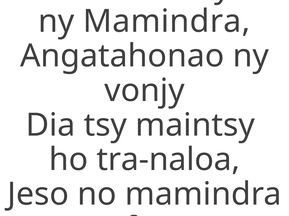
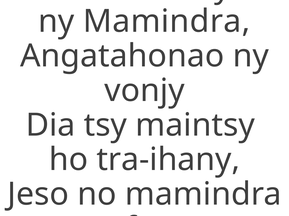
tra-naloa: tra-naloa -> tra-ihany
